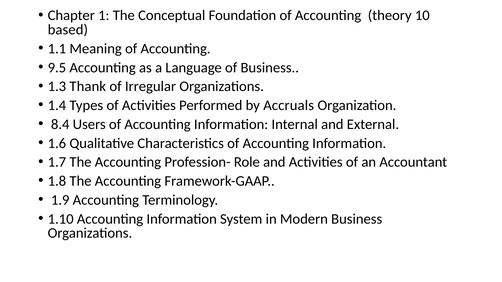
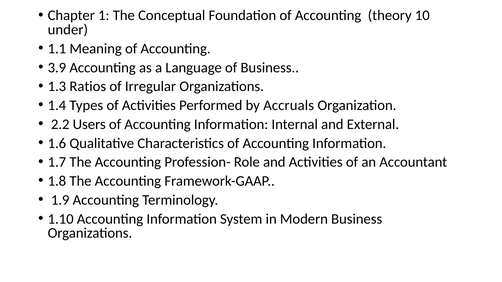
based: based -> under
9.5: 9.5 -> 3.9
Thank: Thank -> Ratios
8.4: 8.4 -> 2.2
